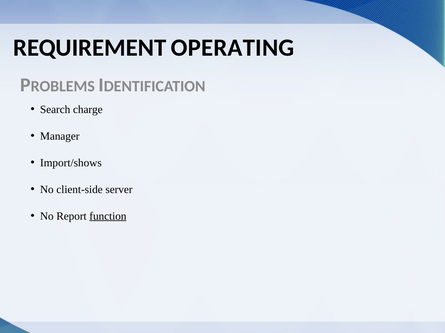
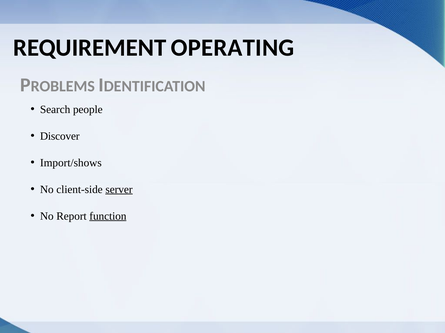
charge: charge -> people
Manager: Manager -> Discover
server underline: none -> present
